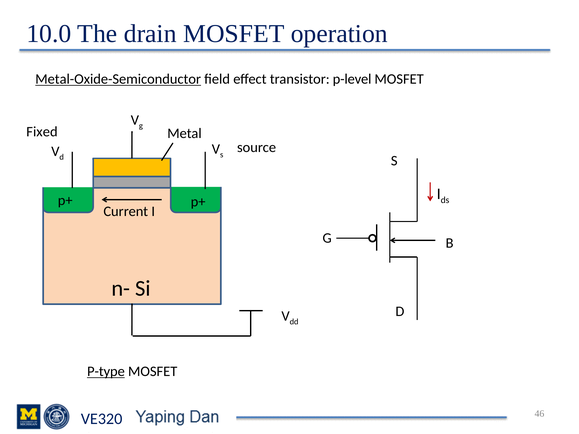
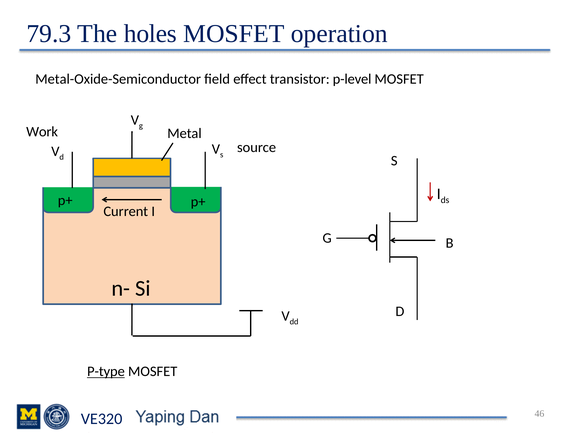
10.0: 10.0 -> 79.3
drain: drain -> holes
Metal-Oxide-Semiconductor underline: present -> none
Fixed: Fixed -> Work
